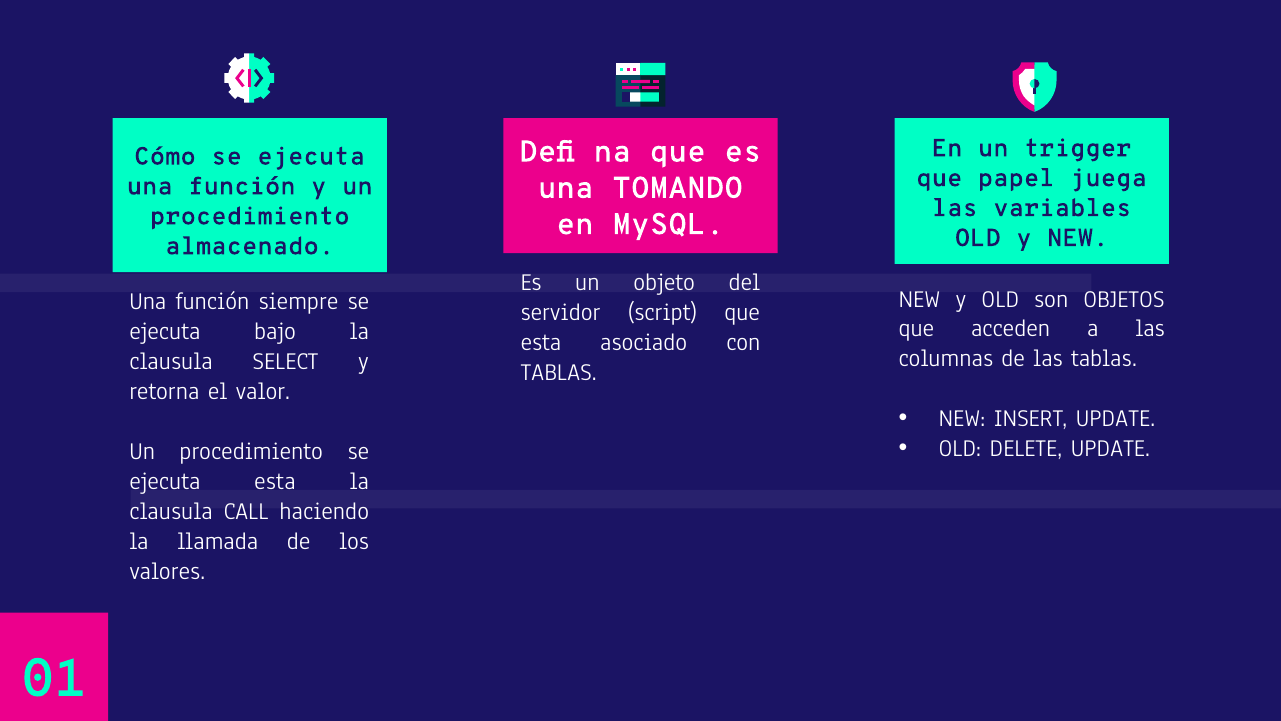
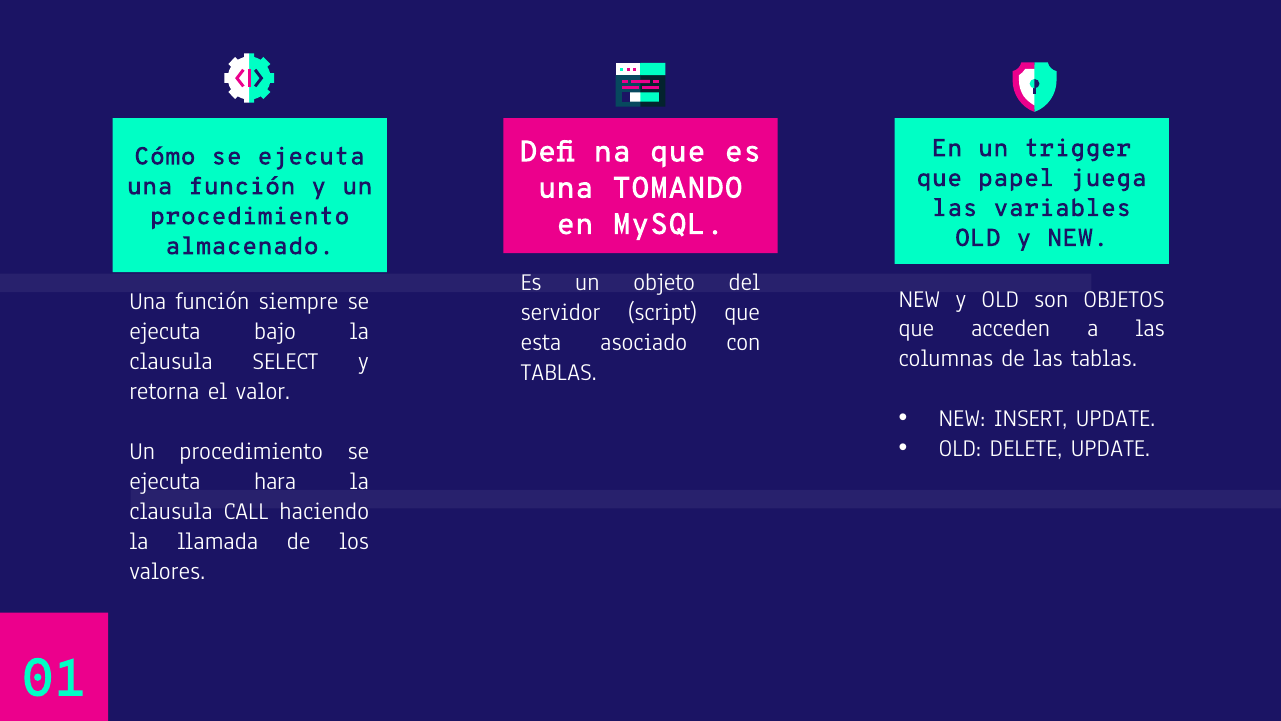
ejecuta esta: esta -> hara
